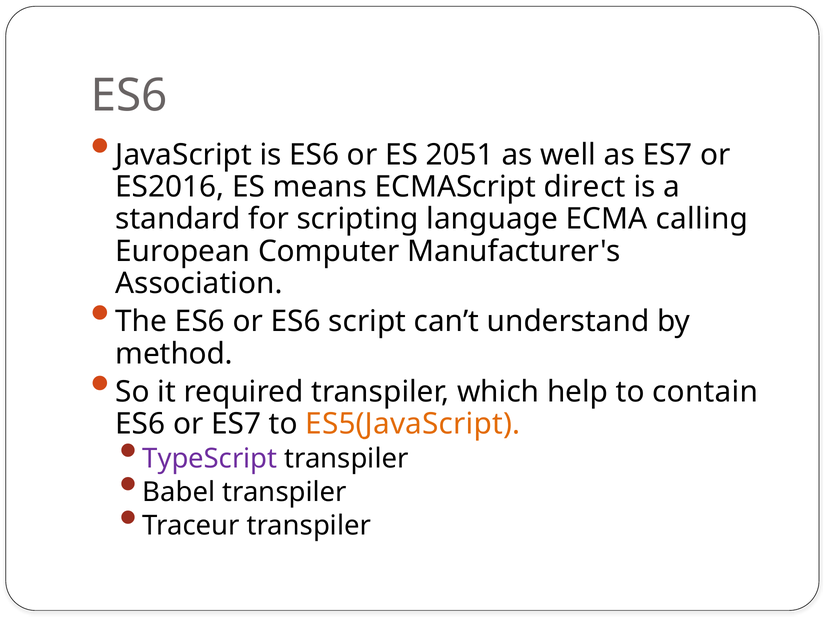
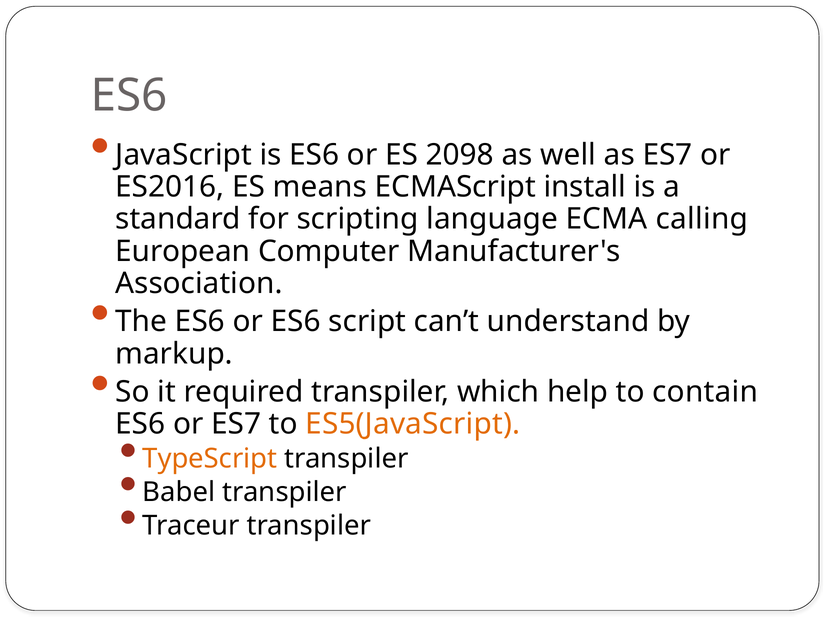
2051: 2051 -> 2098
direct: direct -> install
method: method -> markup
TypeScript colour: purple -> orange
